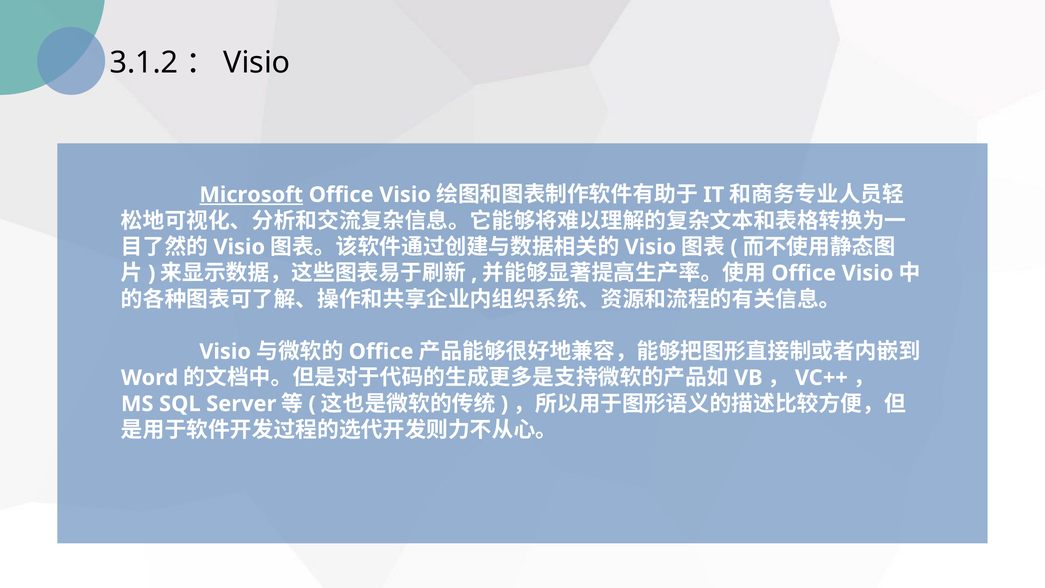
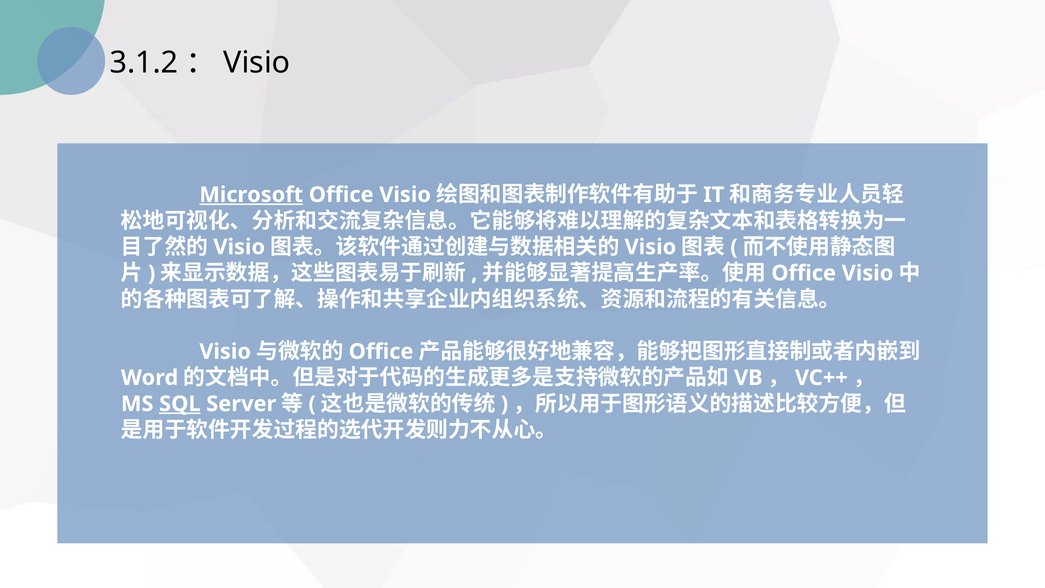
SQL underline: none -> present
